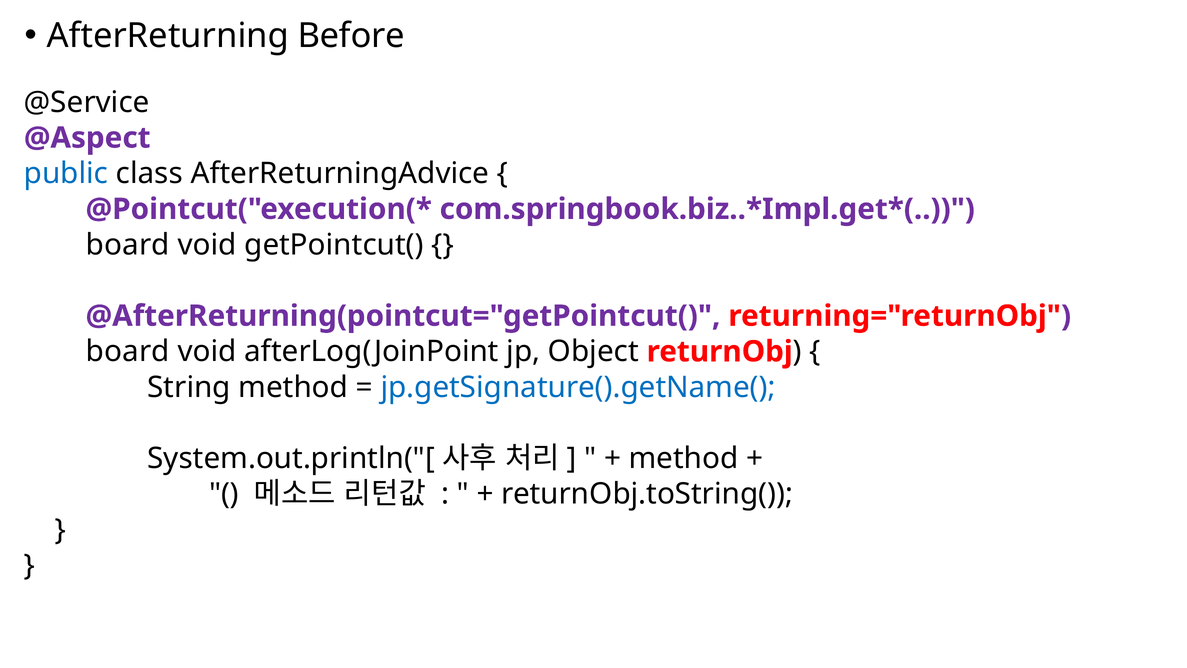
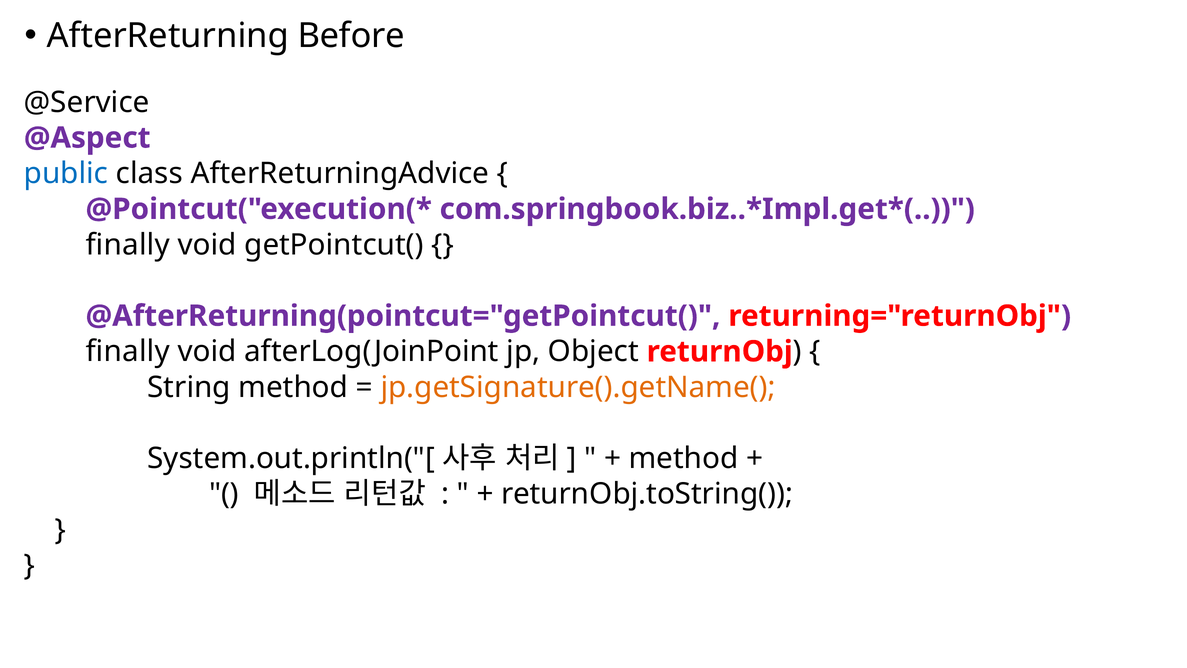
board at (128, 245): board -> finally
board at (128, 351): board -> finally
jp.getSignature().getName( colour: blue -> orange
